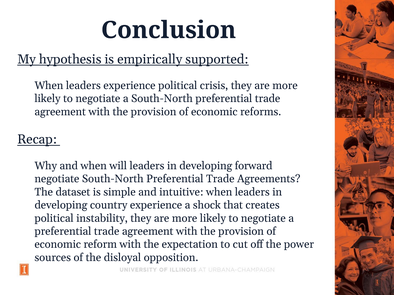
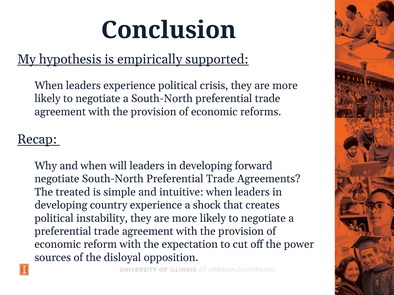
dataset: dataset -> treated
